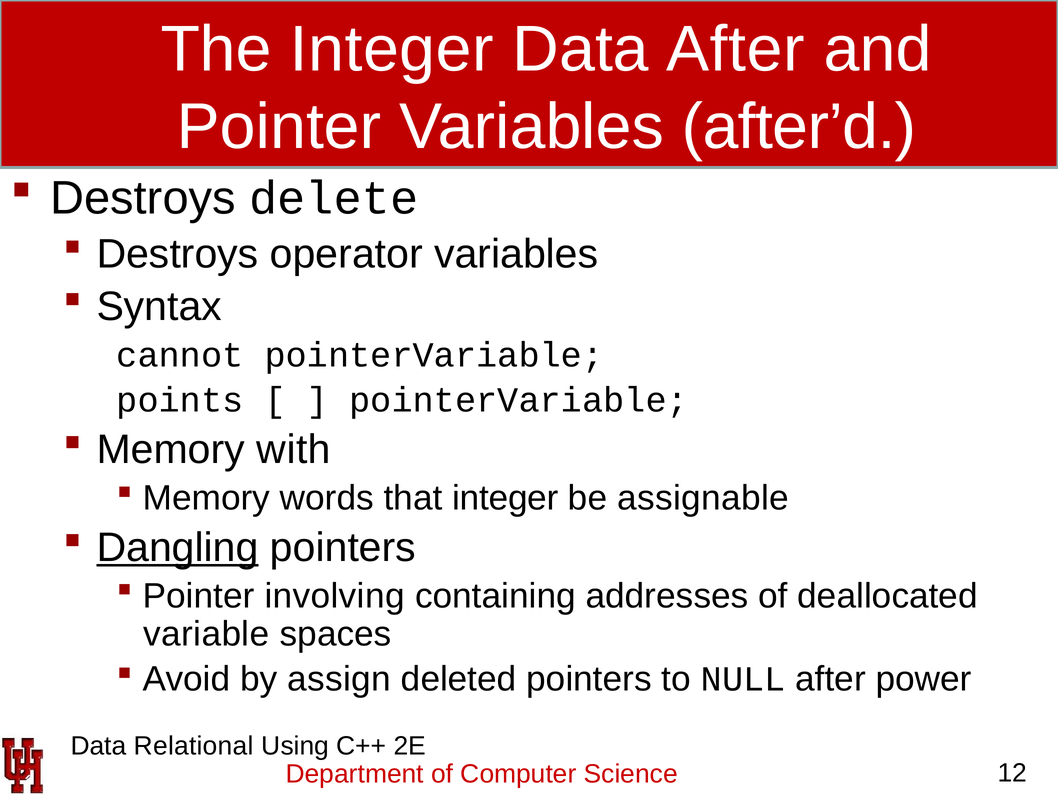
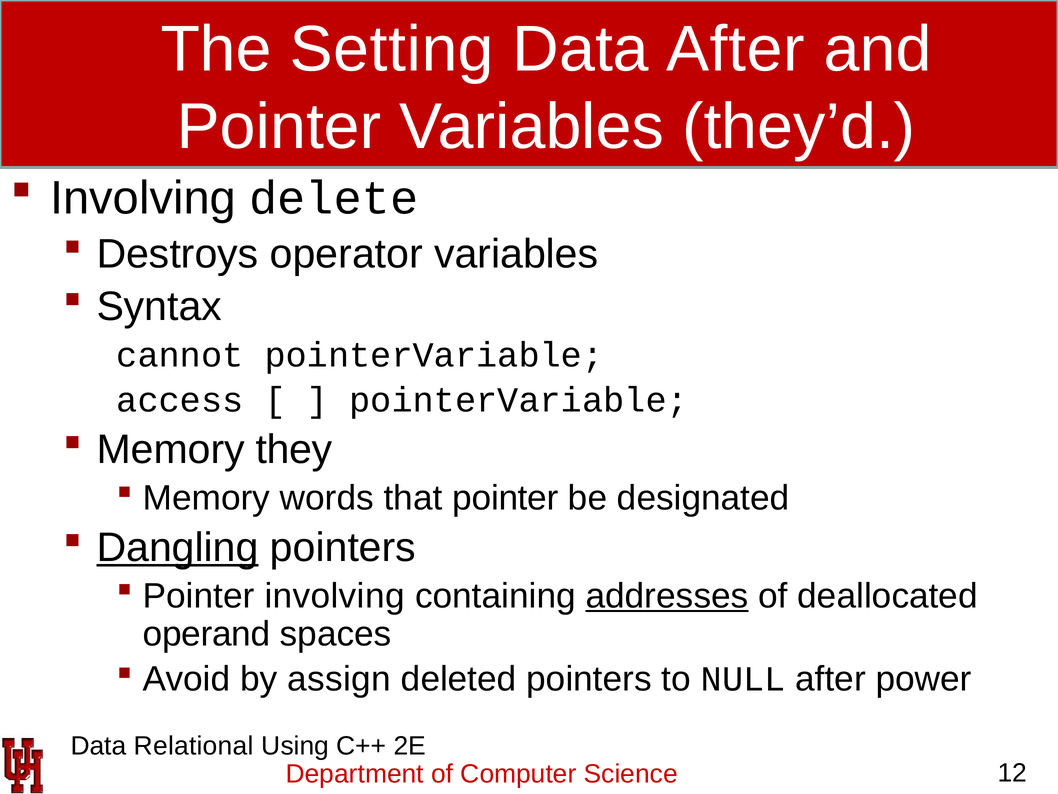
The Integer: Integer -> Setting
after’d: after’d -> they’d
Destroys at (143, 198): Destroys -> Involving
points: points -> access
with: with -> they
that integer: integer -> pointer
assignable: assignable -> designated
addresses underline: none -> present
variable: variable -> operand
